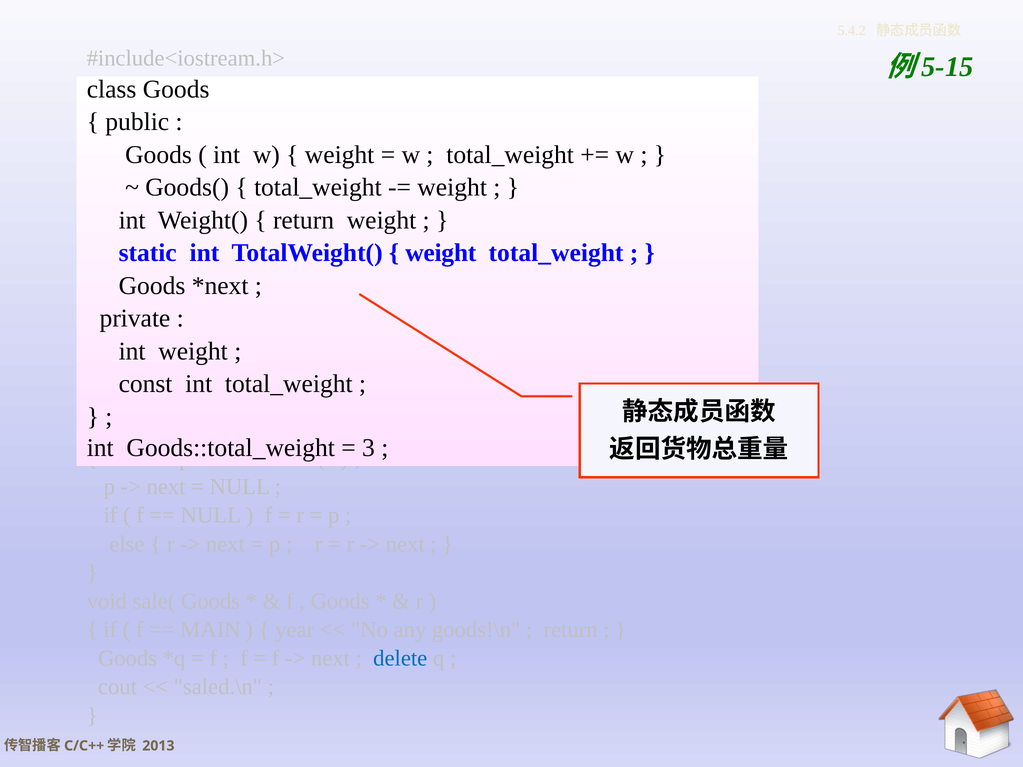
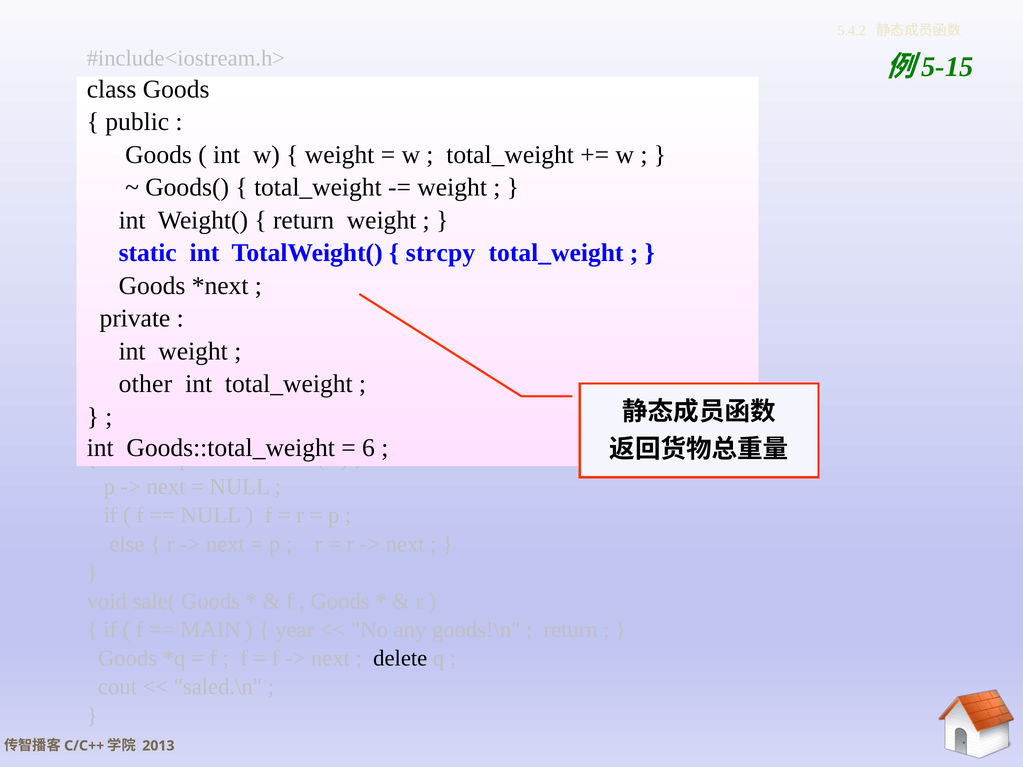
weight at (441, 253): weight -> strcpy
const: const -> other
3: 3 -> 6
delete colour: blue -> black
